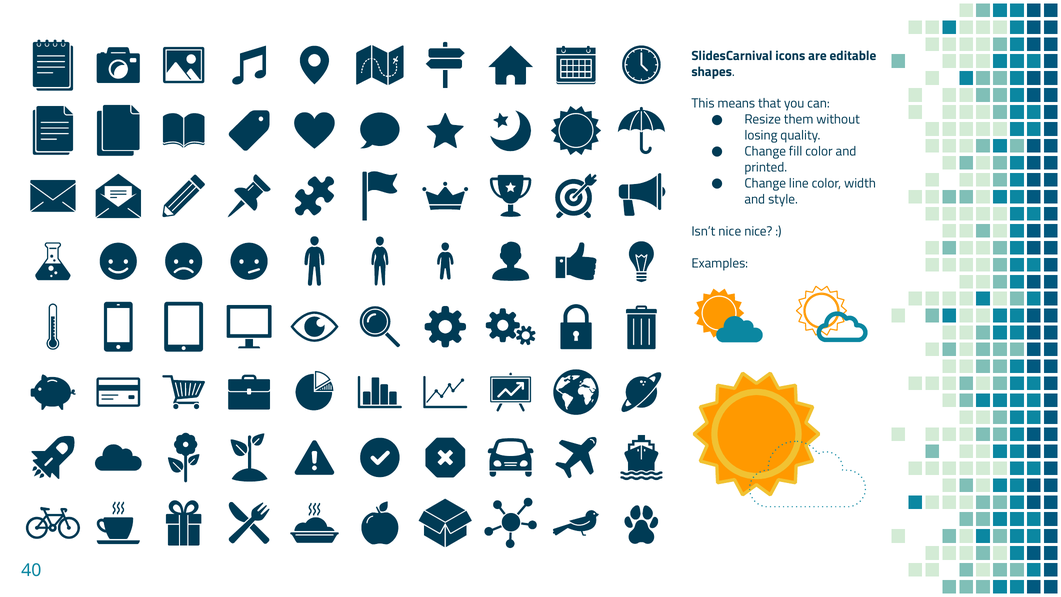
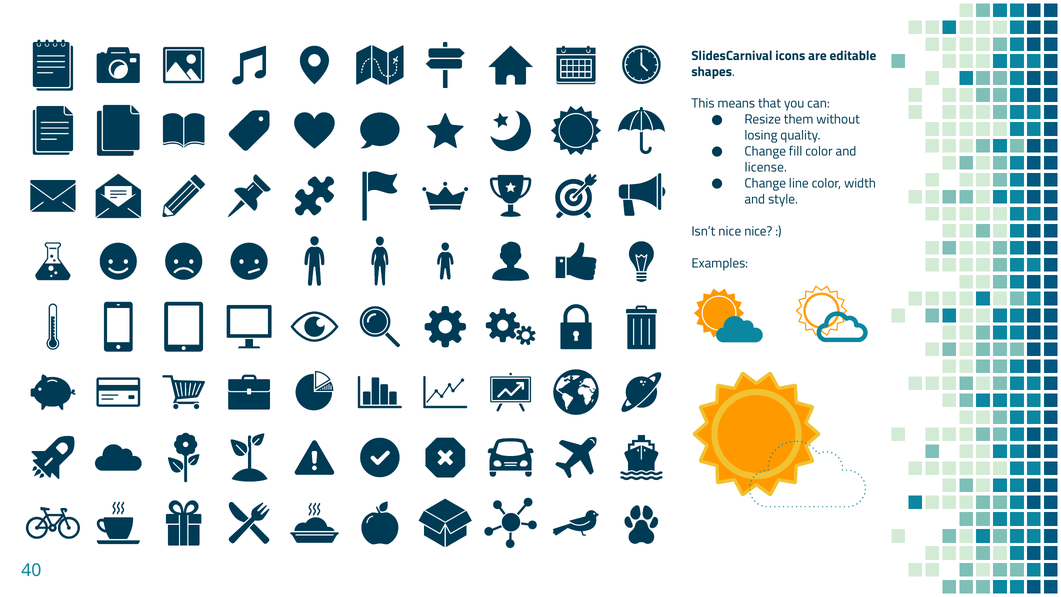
printed: printed -> license
